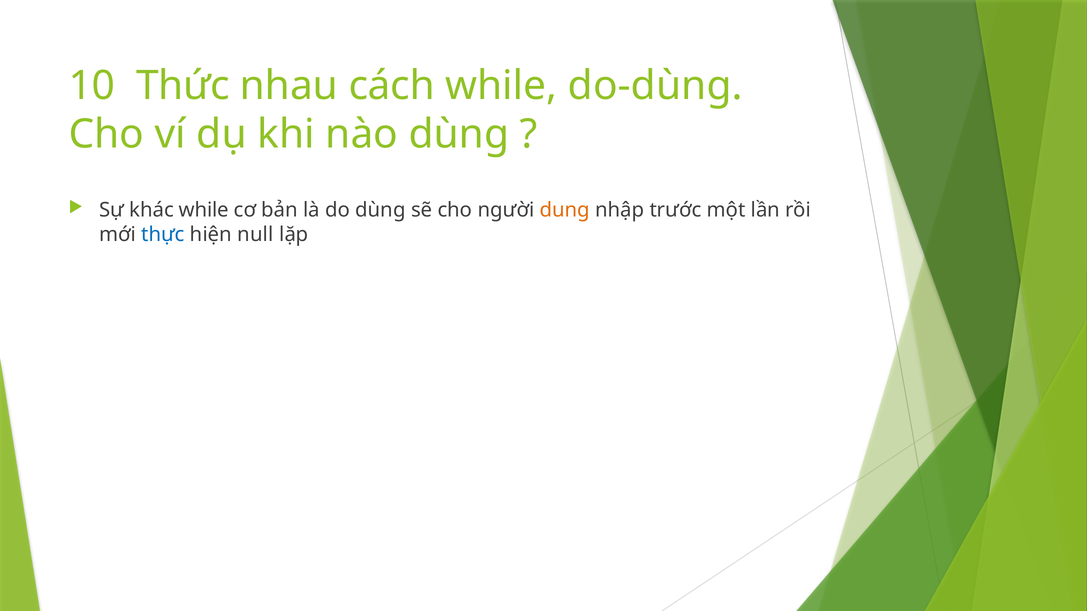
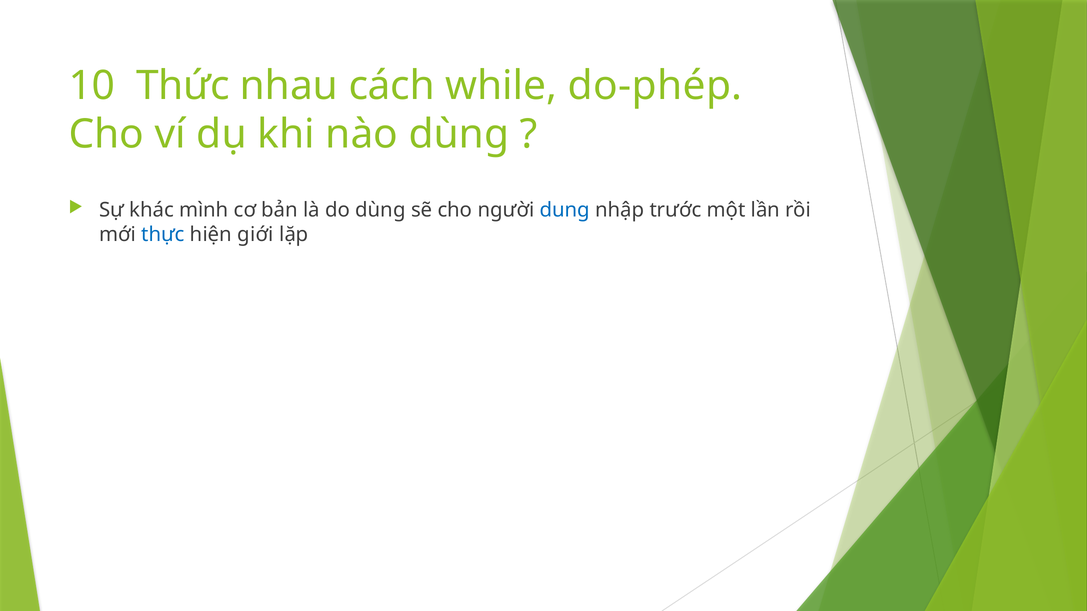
do-dùng: do-dùng -> do-phép
khác while: while -> mình
dung colour: orange -> blue
null: null -> giới
